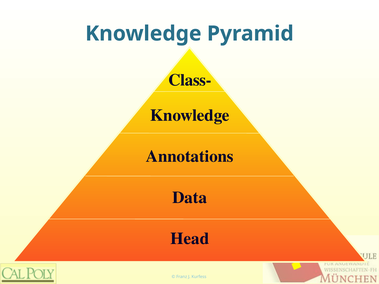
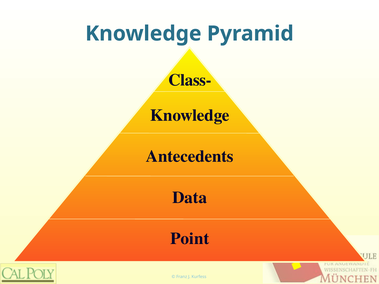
Annotations: Annotations -> Antecedents
Head: Head -> Point
